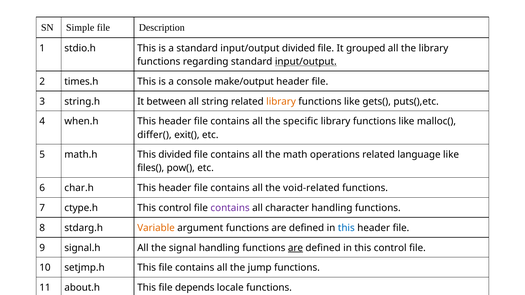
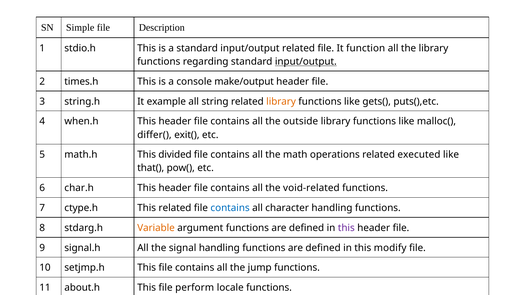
input/output divided: divided -> related
grouped: grouped -> function
between: between -> example
specific: specific -> outside
language: language -> executed
files(: files( -> that(
ctype.h This control: control -> related
contains at (230, 208) colour: purple -> blue
this at (346, 228) colour: blue -> purple
are at (295, 248) underline: present -> none
in this control: control -> modify
depends: depends -> perform
